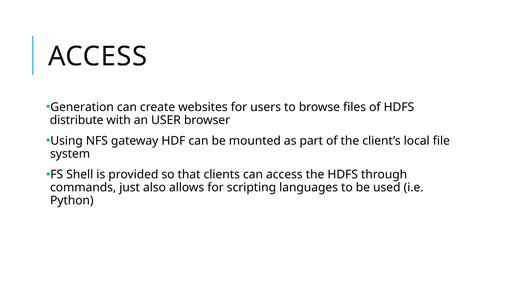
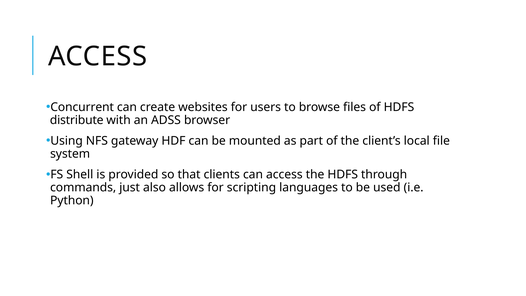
Generation: Generation -> Concurrent
USER: USER -> ADSS
